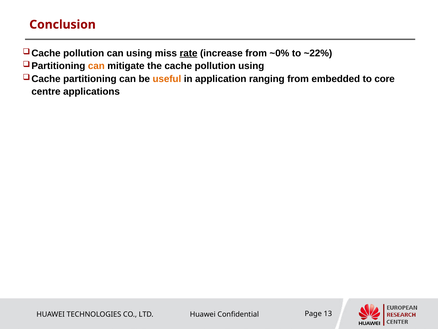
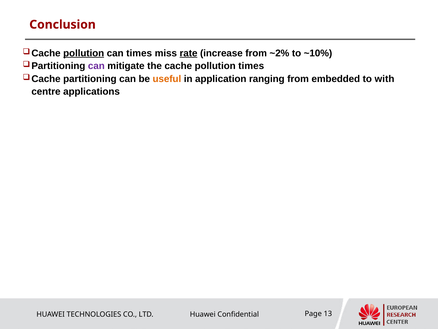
pollution at (84, 53) underline: none -> present
can using: using -> times
~0%: ~0% -> ~2%
~22%: ~22% -> ~10%
can at (96, 66) colour: orange -> purple
pollution using: using -> times
core: core -> with
